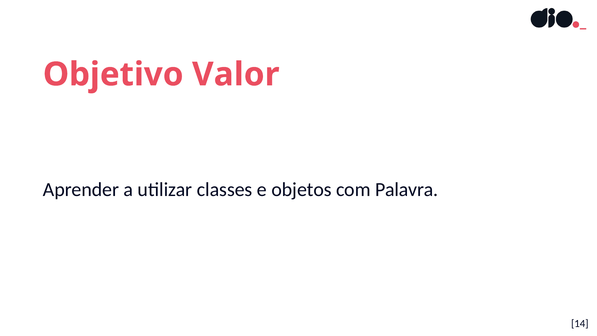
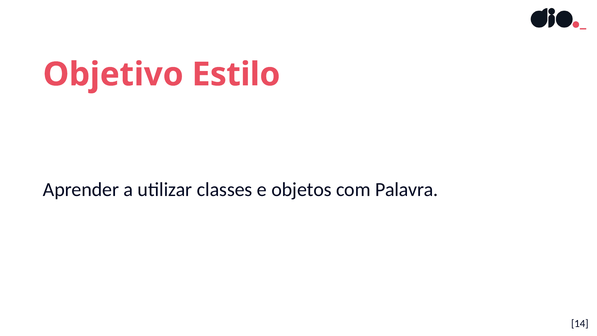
Valor: Valor -> Estilo
